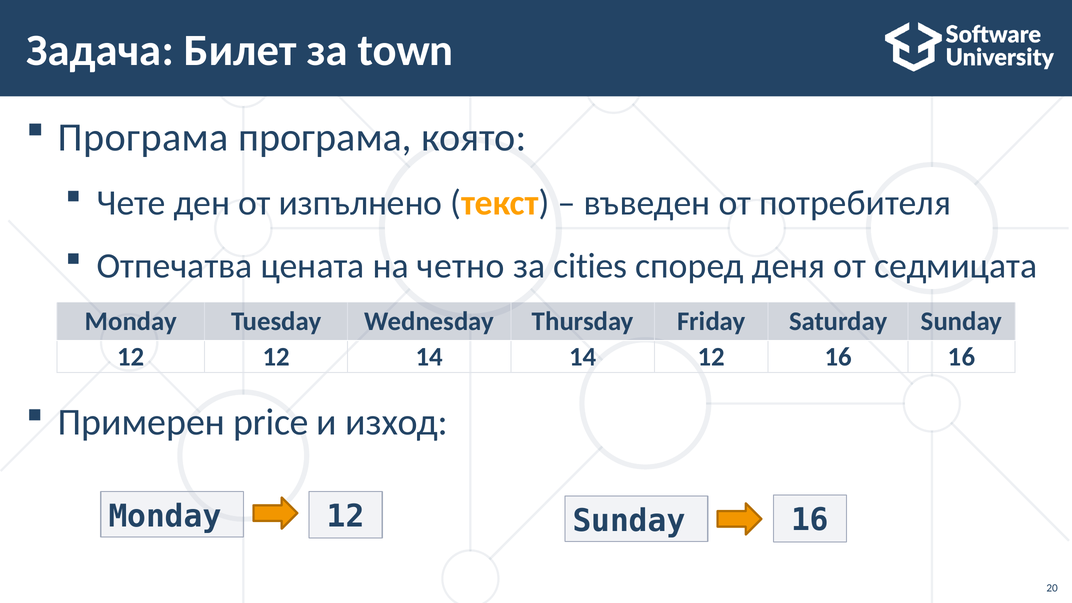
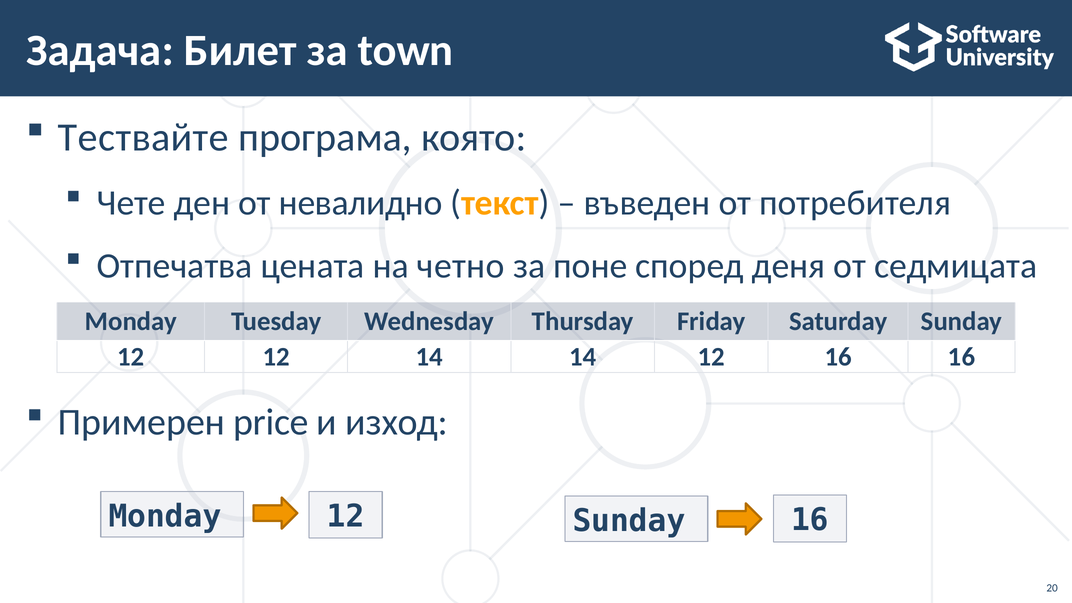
Програма at (143, 138): Програма -> Тествайте
изпълнено: изпълнено -> невалидно
cities: cities -> поне
